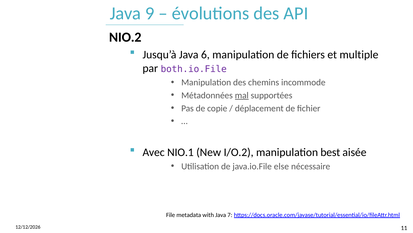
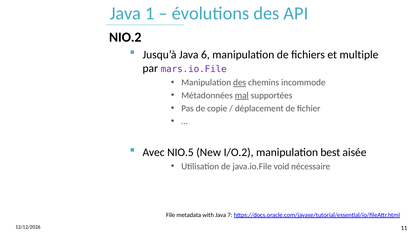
9: 9 -> 1
both.io.File: both.io.File -> mars.io.File
des at (240, 82) underline: none -> present
NIO.1: NIO.1 -> NIO.5
else: else -> void
